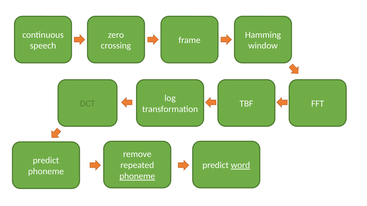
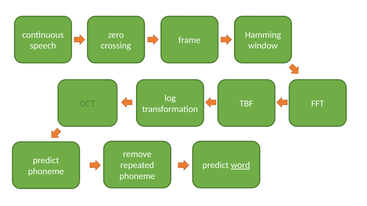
phoneme at (137, 177) underline: present -> none
